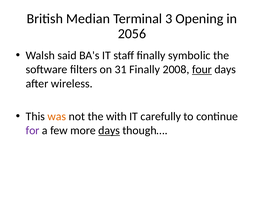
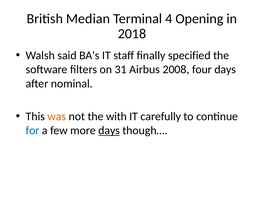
3: 3 -> 4
2056: 2056 -> 2018
symbolic: symbolic -> specified
31 Finally: Finally -> Airbus
four underline: present -> none
wireless: wireless -> nominal
for colour: purple -> blue
